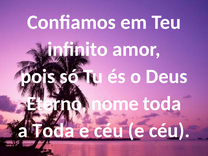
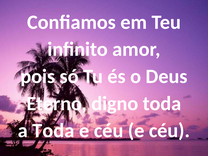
nome: nome -> digno
